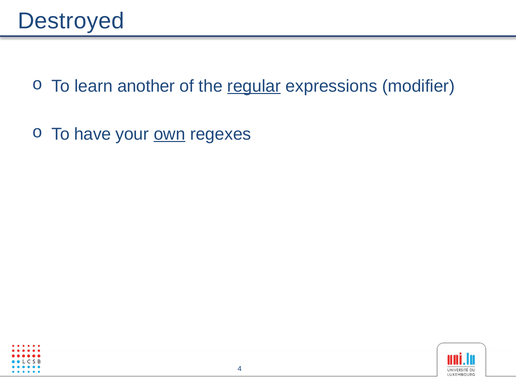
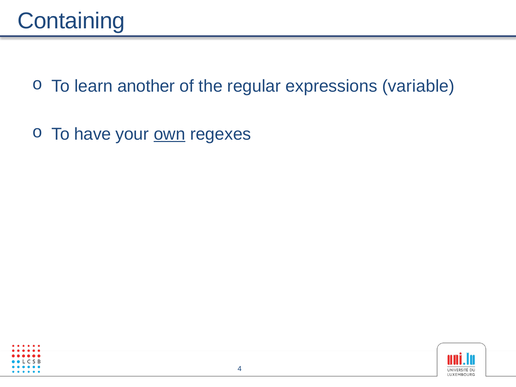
Destroyed: Destroyed -> Containing
regular underline: present -> none
modifier: modifier -> variable
